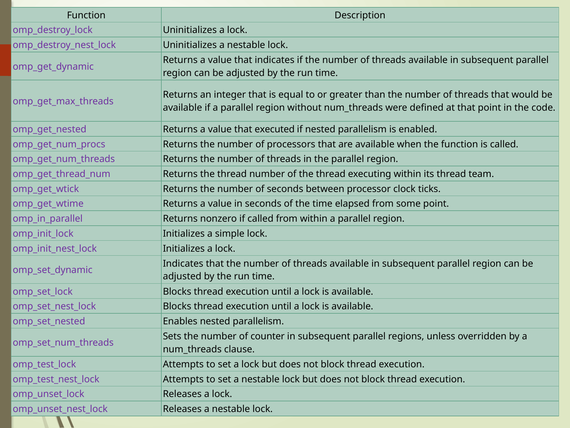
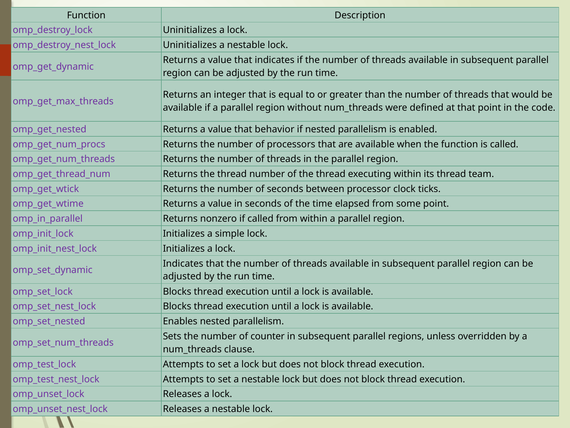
executed: executed -> behavior
